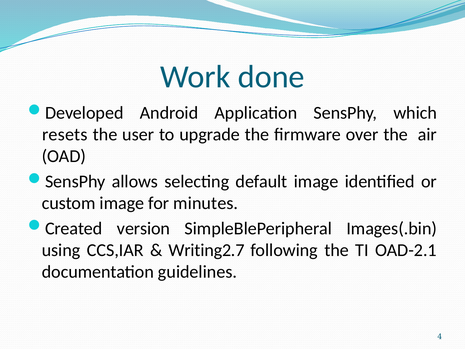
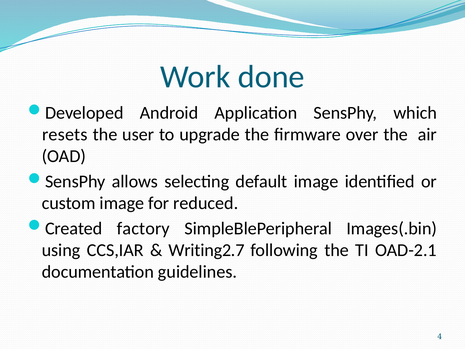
minutes: minutes -> reduced
version: version -> factory
